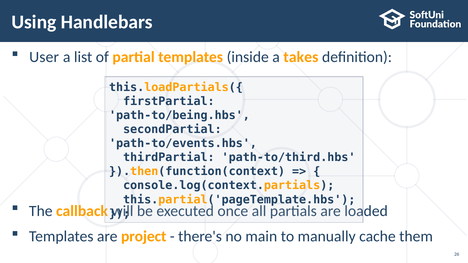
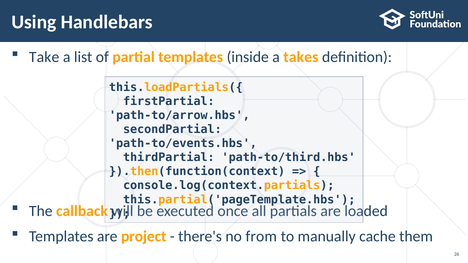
User: User -> Take
path-to/being.hbs: path-to/being.hbs -> path-to/arrow.hbs
main: main -> from
